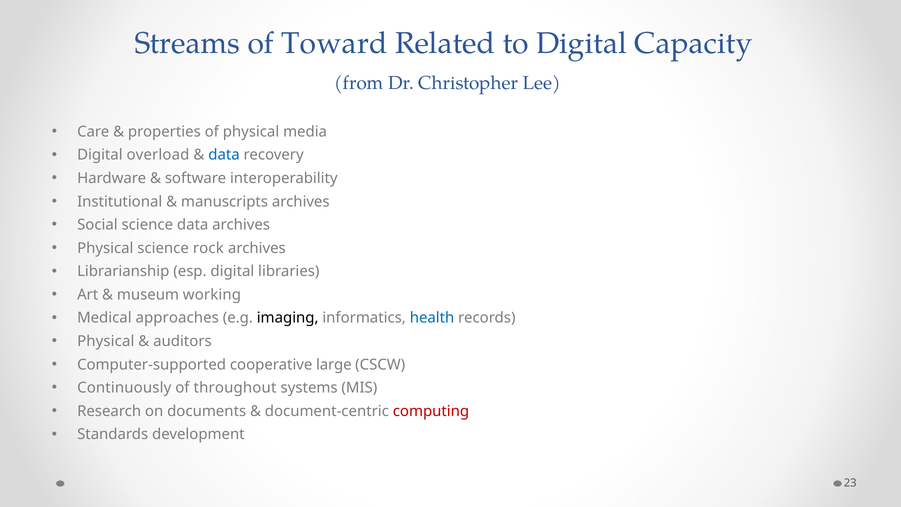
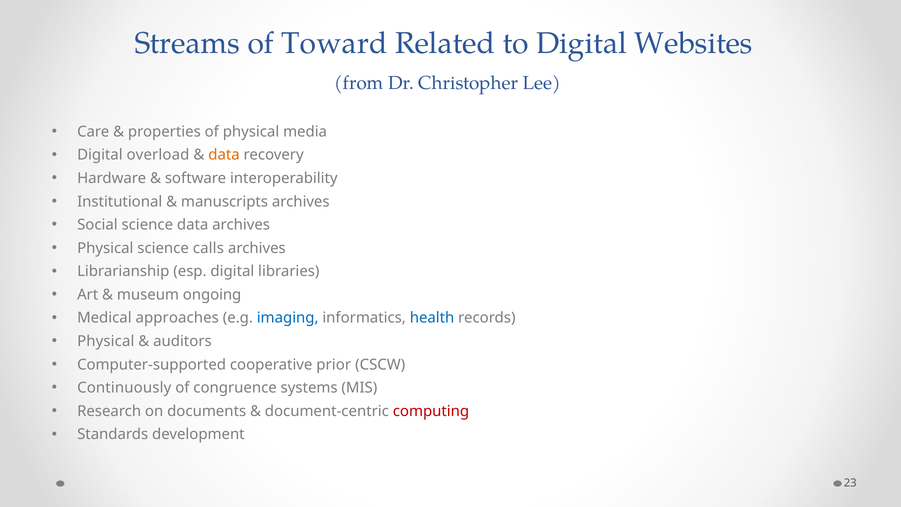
Capacity: Capacity -> Websites
data at (224, 155) colour: blue -> orange
rock: rock -> calls
working: working -> ongoing
imaging colour: black -> blue
large: large -> prior
throughout: throughout -> congruence
